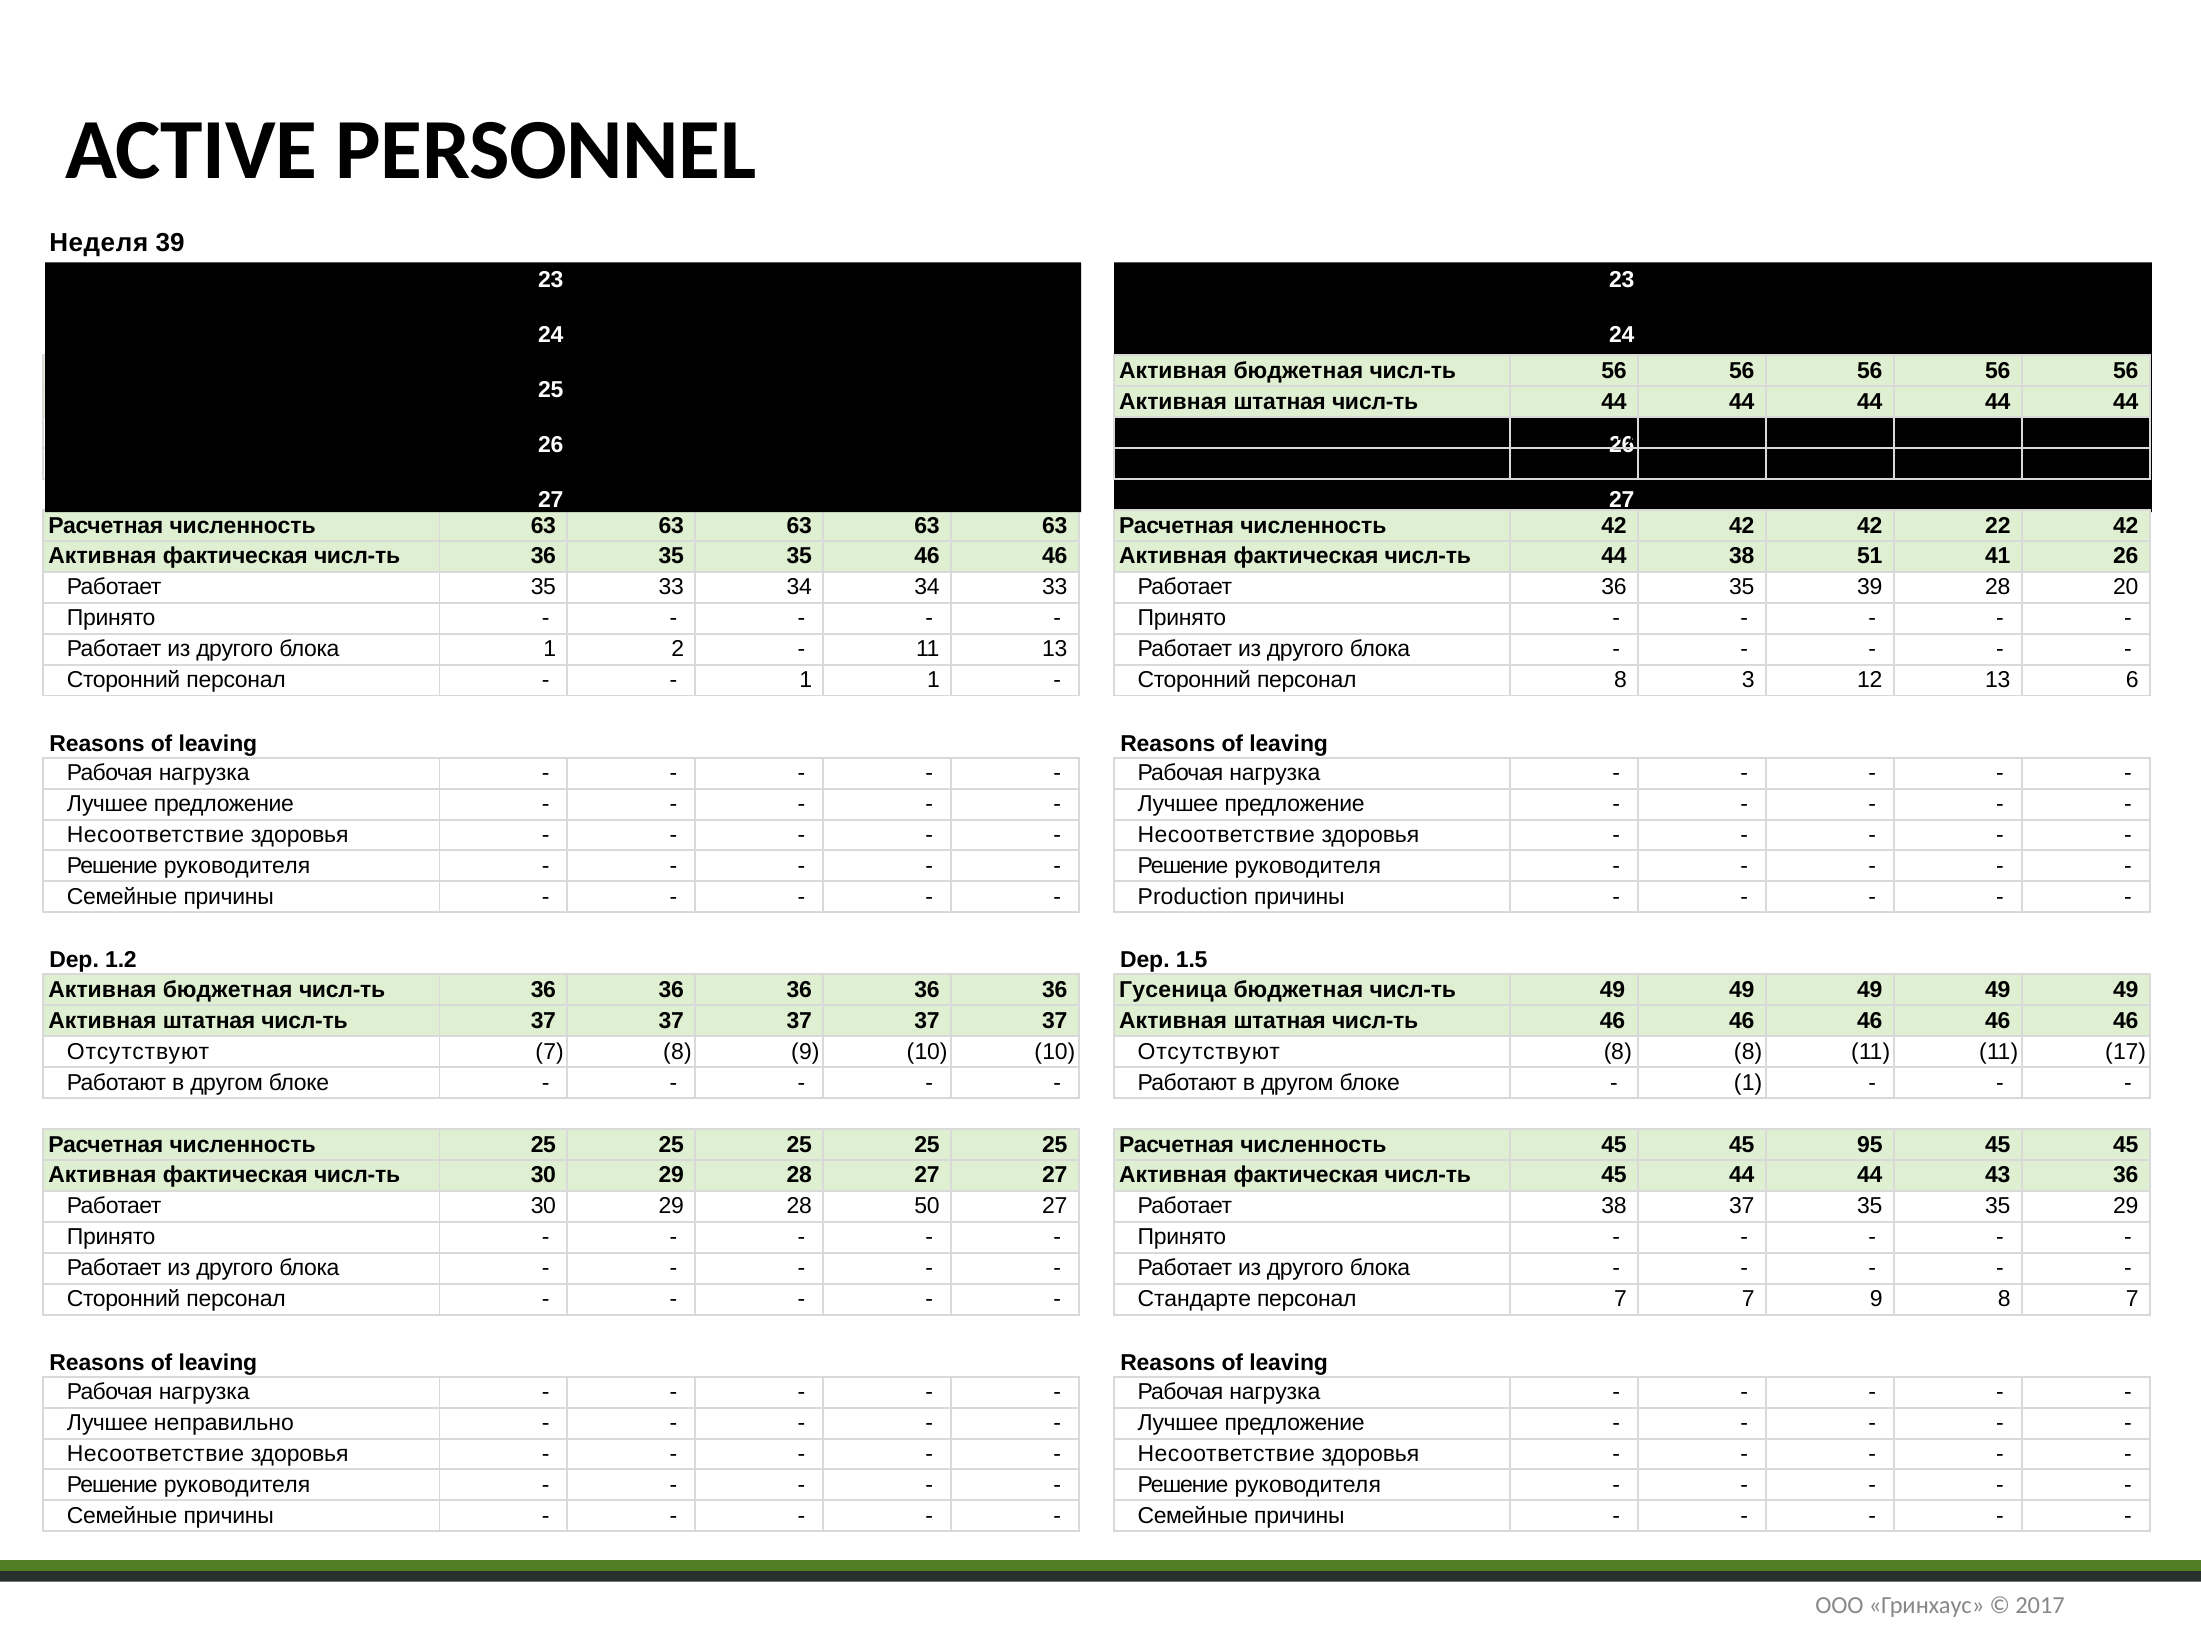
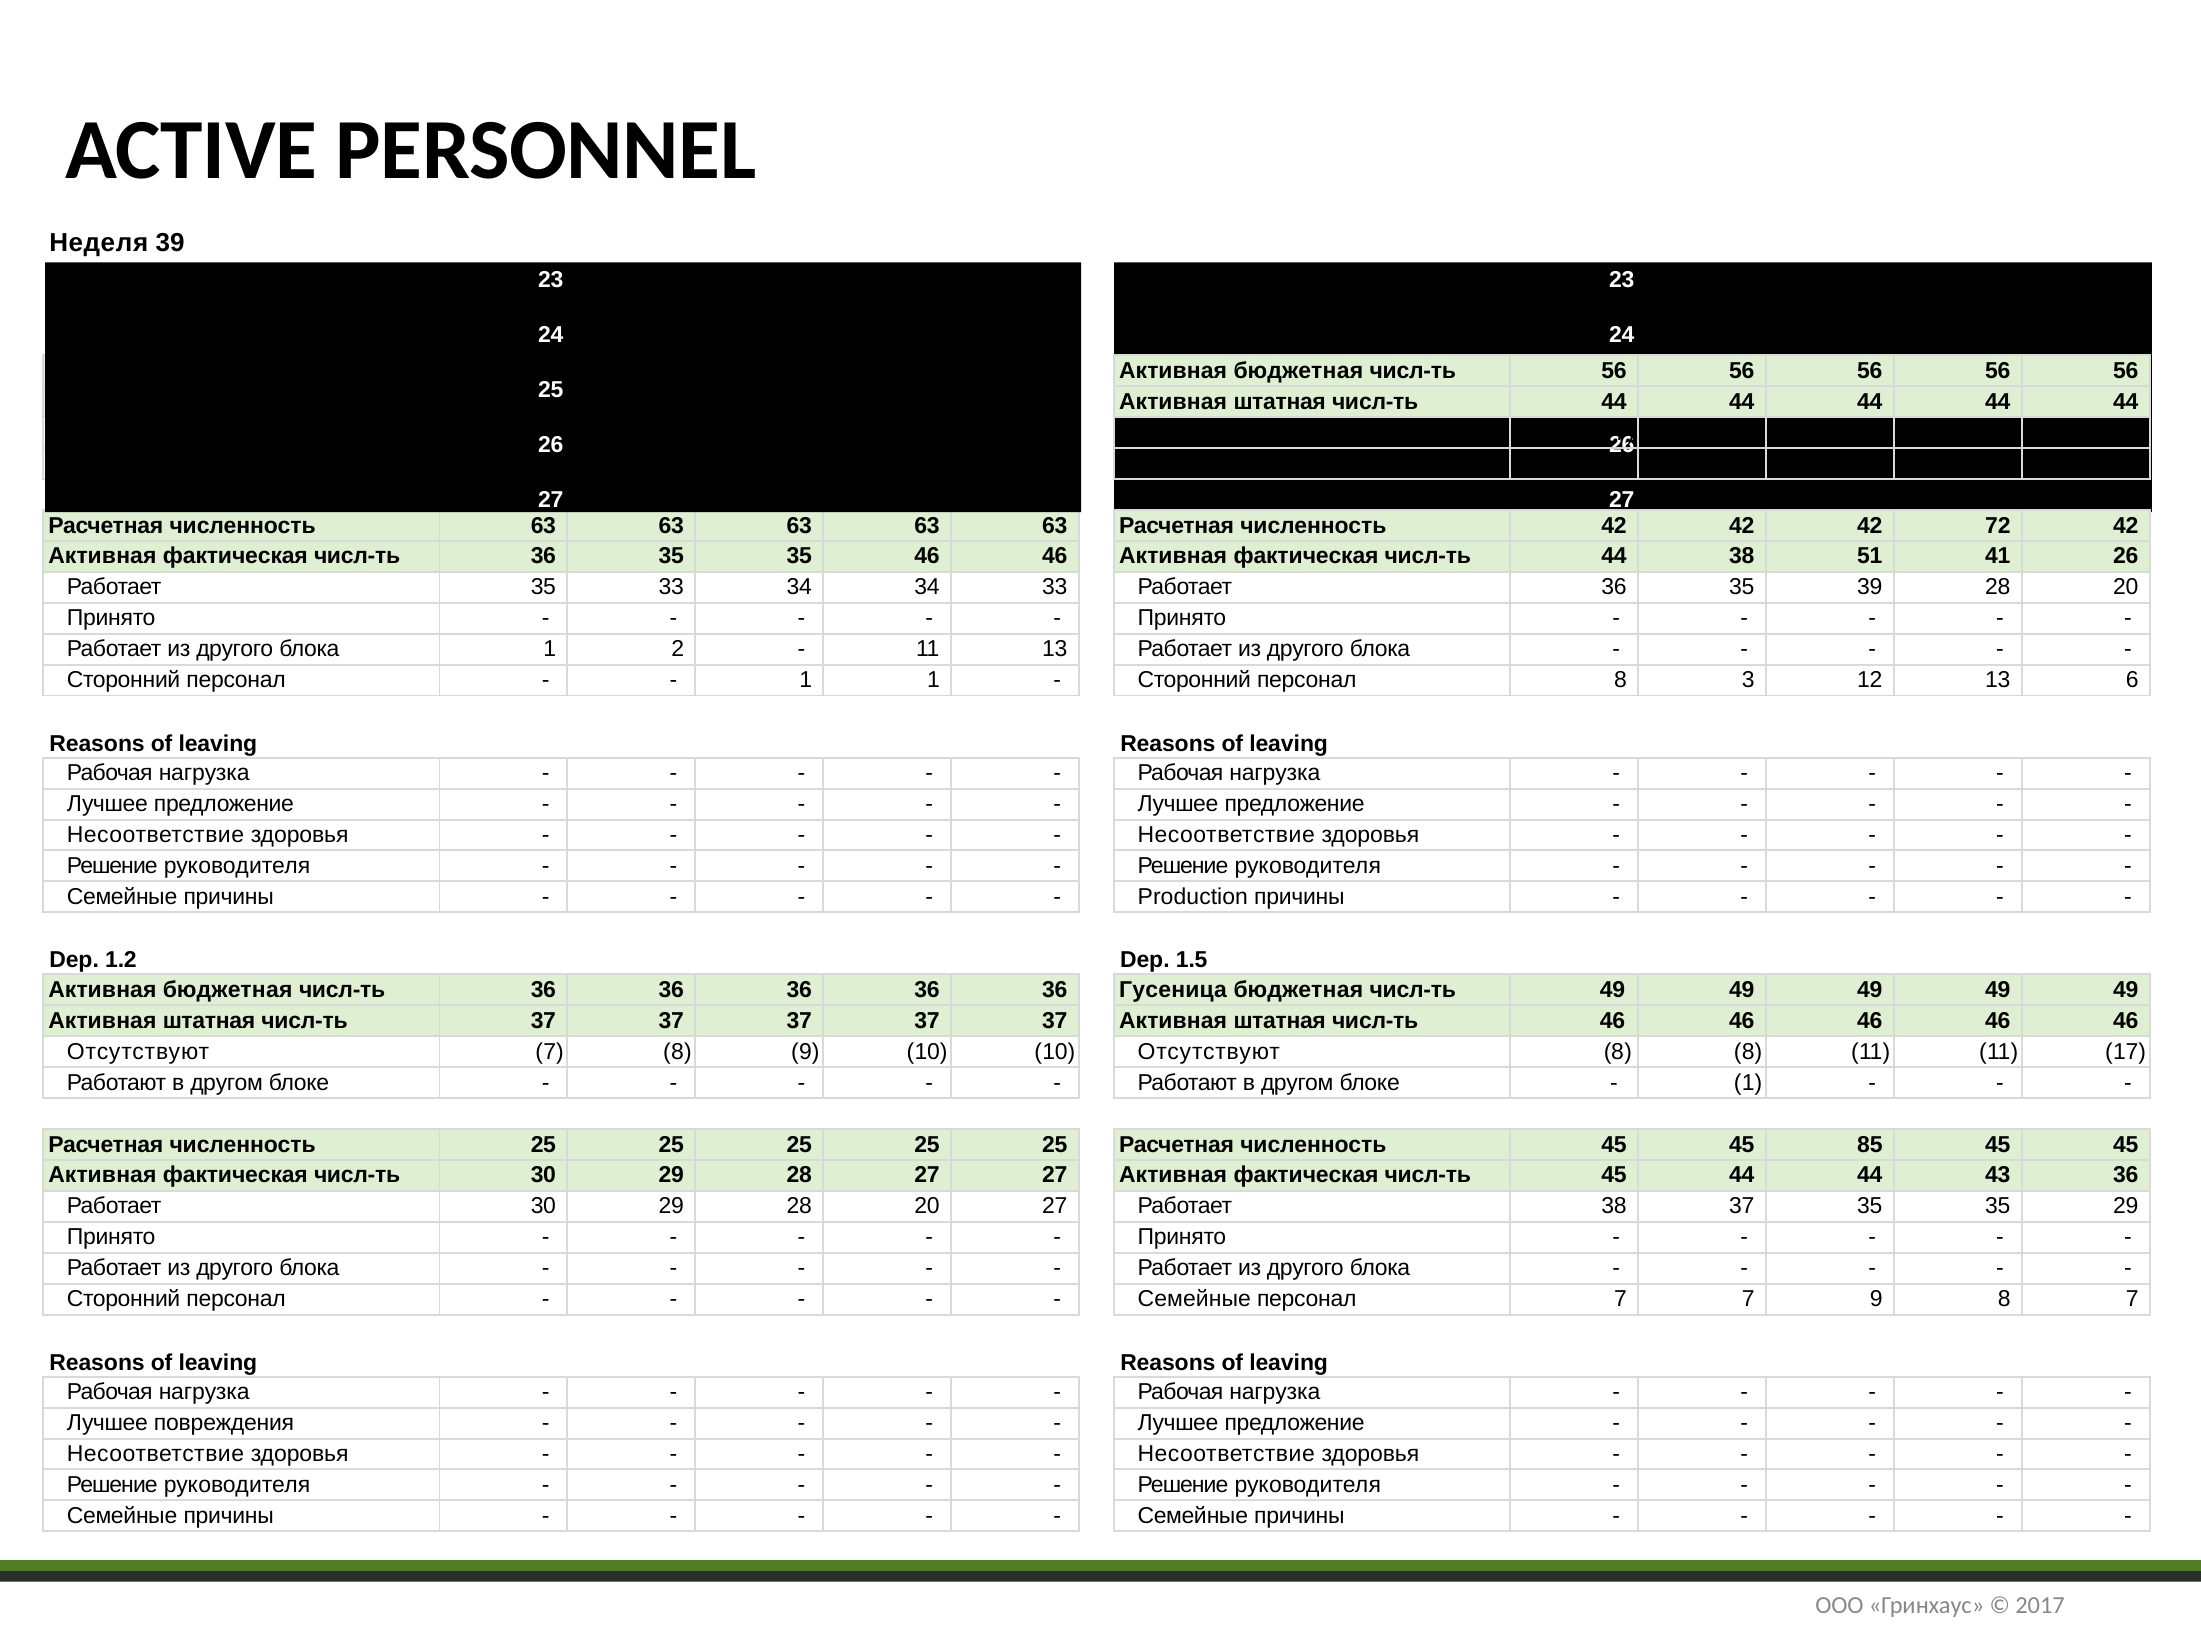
22: 22 -> 72
95: 95 -> 85
29 28 50: 50 -> 20
Стандарте at (1194, 1299): Стандарте -> Семейные
неправильно: неправильно -> повреждения
